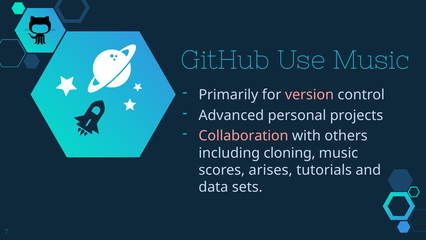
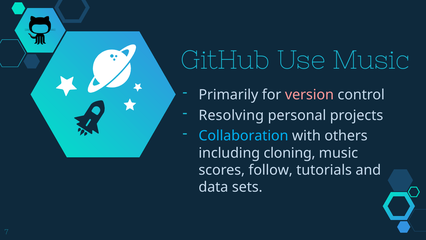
Advanced: Advanced -> Resolving
Collaboration colour: pink -> light blue
arises: arises -> follow
